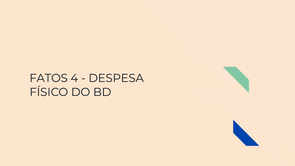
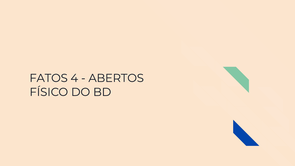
DESPESA: DESPESA -> ABERTOS
